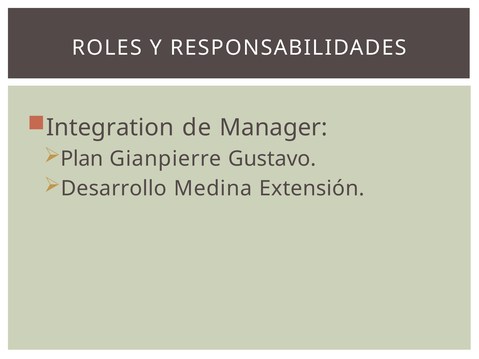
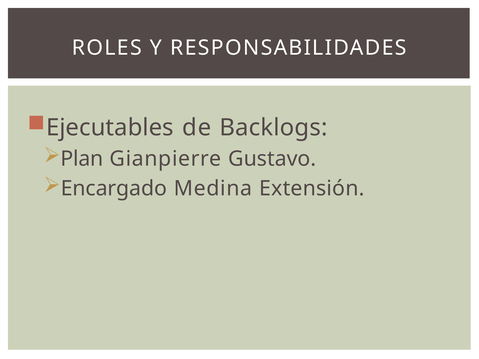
Integration: Integration -> Ejecutables
Manager: Manager -> Backlogs
Desarrollo: Desarrollo -> Encargado
